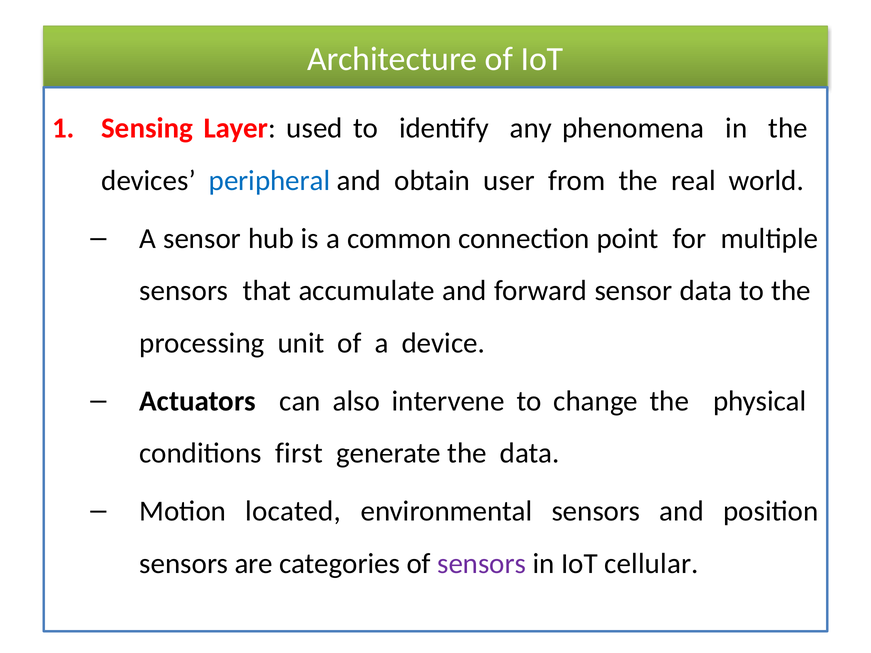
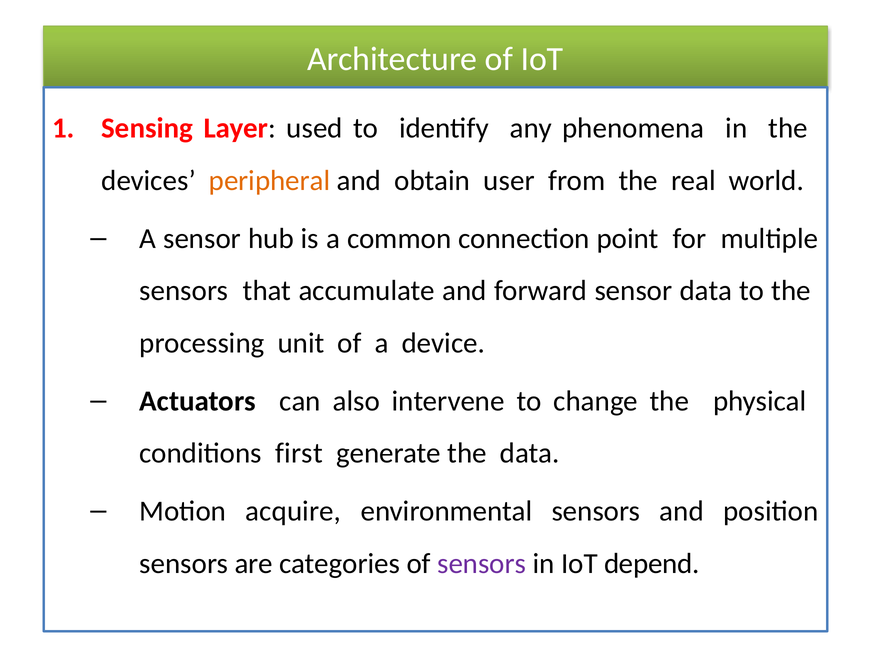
peripheral colour: blue -> orange
located: located -> acquire
cellular: cellular -> depend
